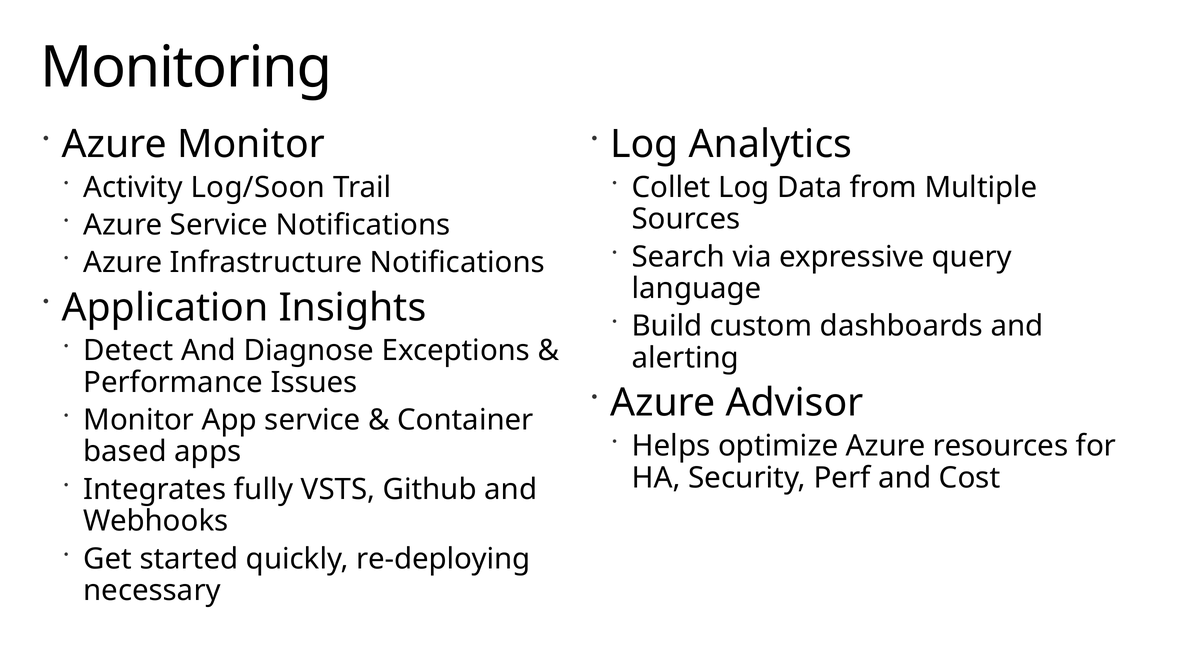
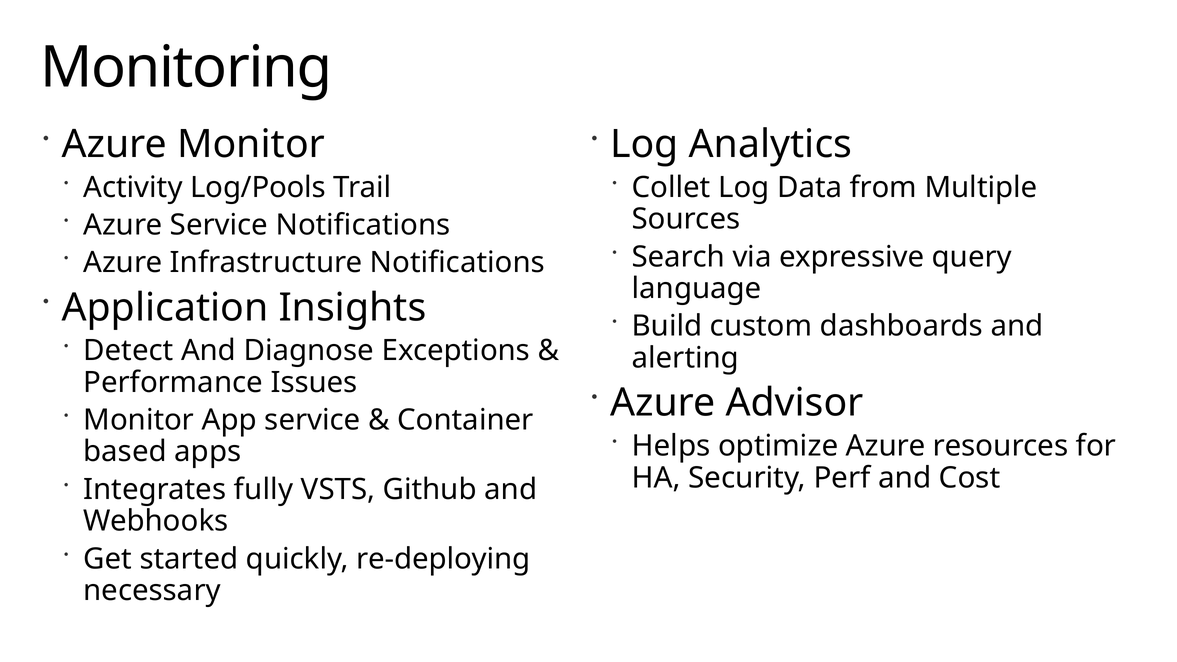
Log/Soon: Log/Soon -> Log/Pools
